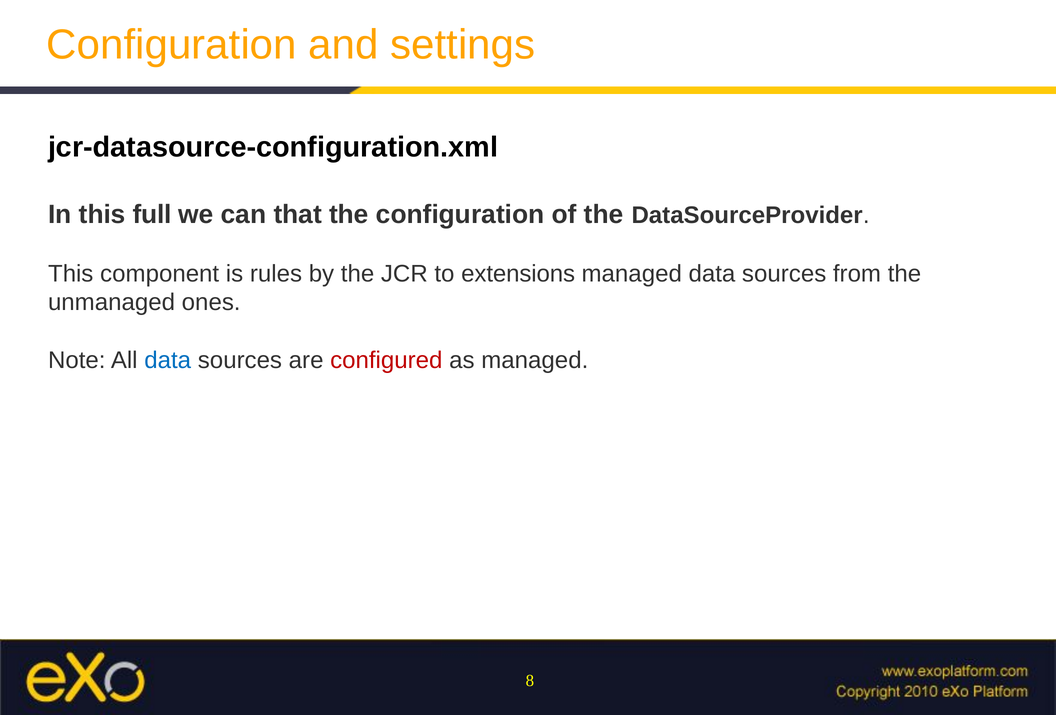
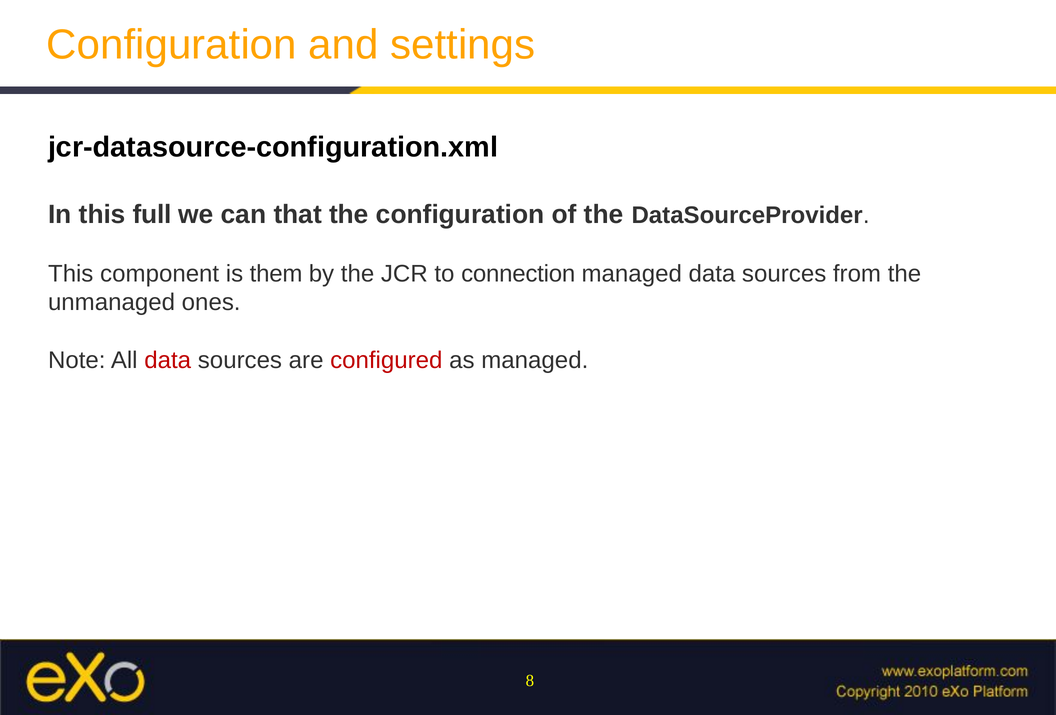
rules: rules -> them
extensions: extensions -> connection
data at (168, 360) colour: blue -> red
